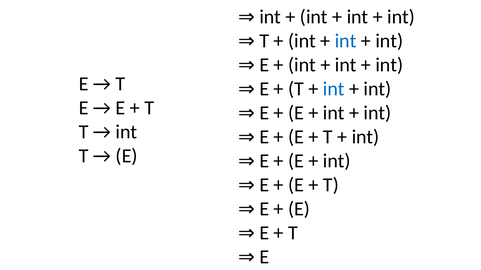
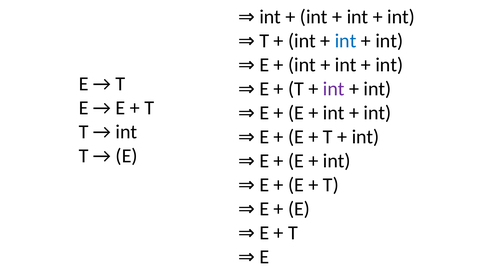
int at (334, 89) colour: blue -> purple
